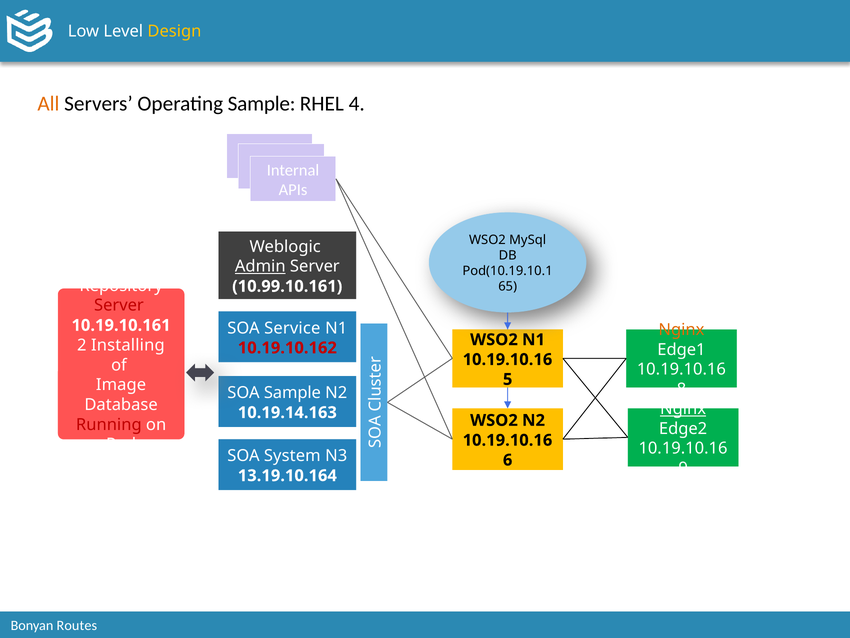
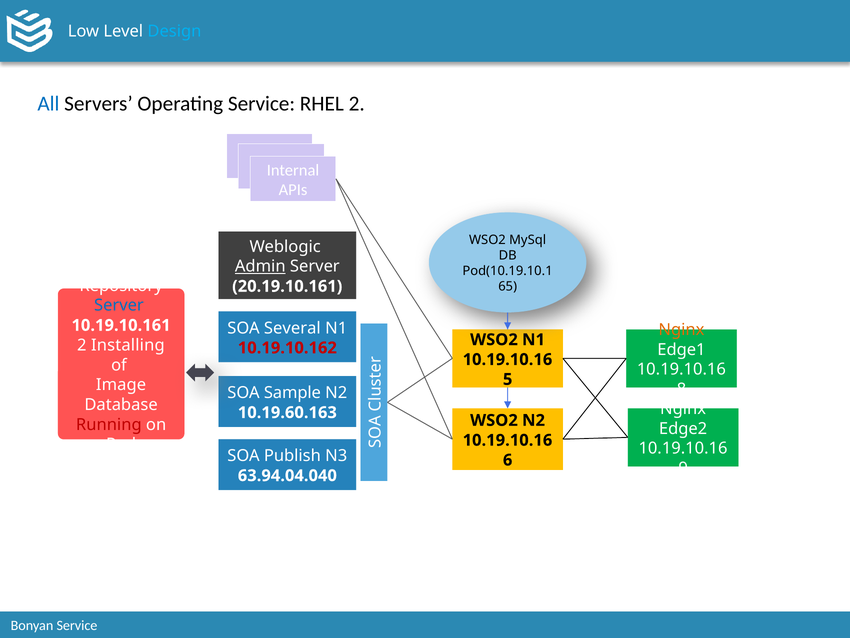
Design colour: yellow -> light blue
All colour: orange -> blue
Operating Sample: Sample -> Service
RHEL 4: 4 -> 2
10.99.10.161: 10.99.10.161 -> 20.19.10.161
Server at (119, 305) colour: red -> blue
Service: Service -> Several
Nginx at (683, 408) underline: present -> none
10.19.14.163: 10.19.14.163 -> 10.19.60.163
System: System -> Publish
13.19.10.164: 13.19.10.164 -> 63.94.04.040
Routes at (77, 625): Routes -> Service
